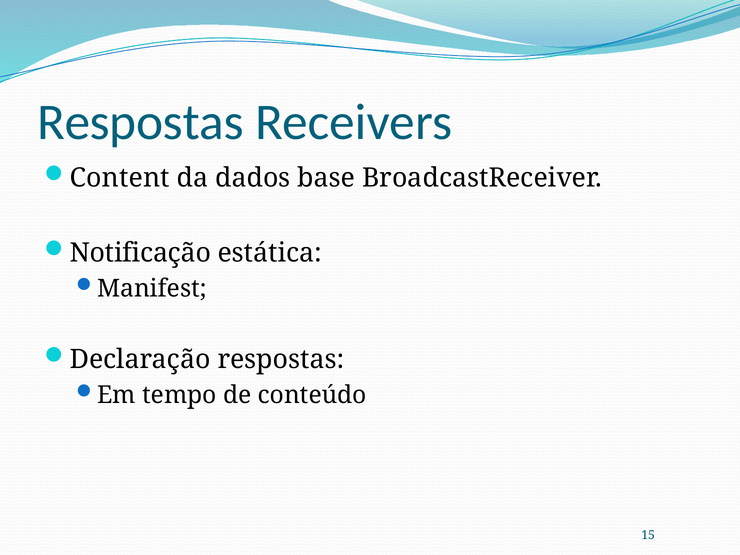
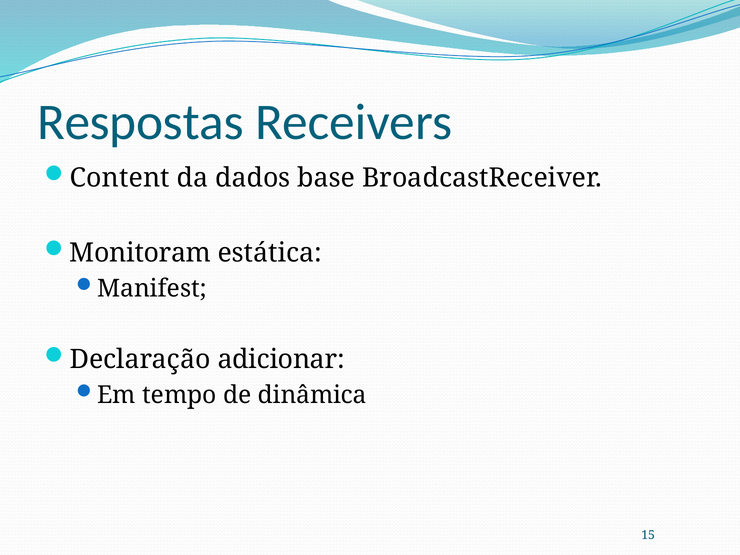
Notificação: Notificação -> Monitoram
Declaração respostas: respostas -> adicionar
conteúdo: conteúdo -> dinâmica
